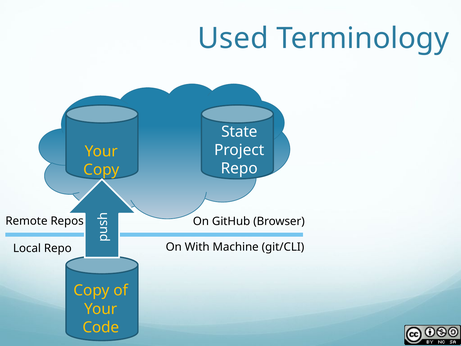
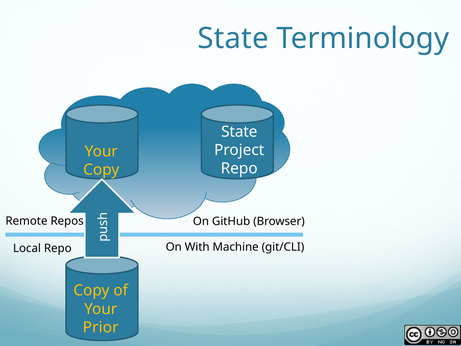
Used at (233, 38): Used -> State
Code: Code -> Prior
